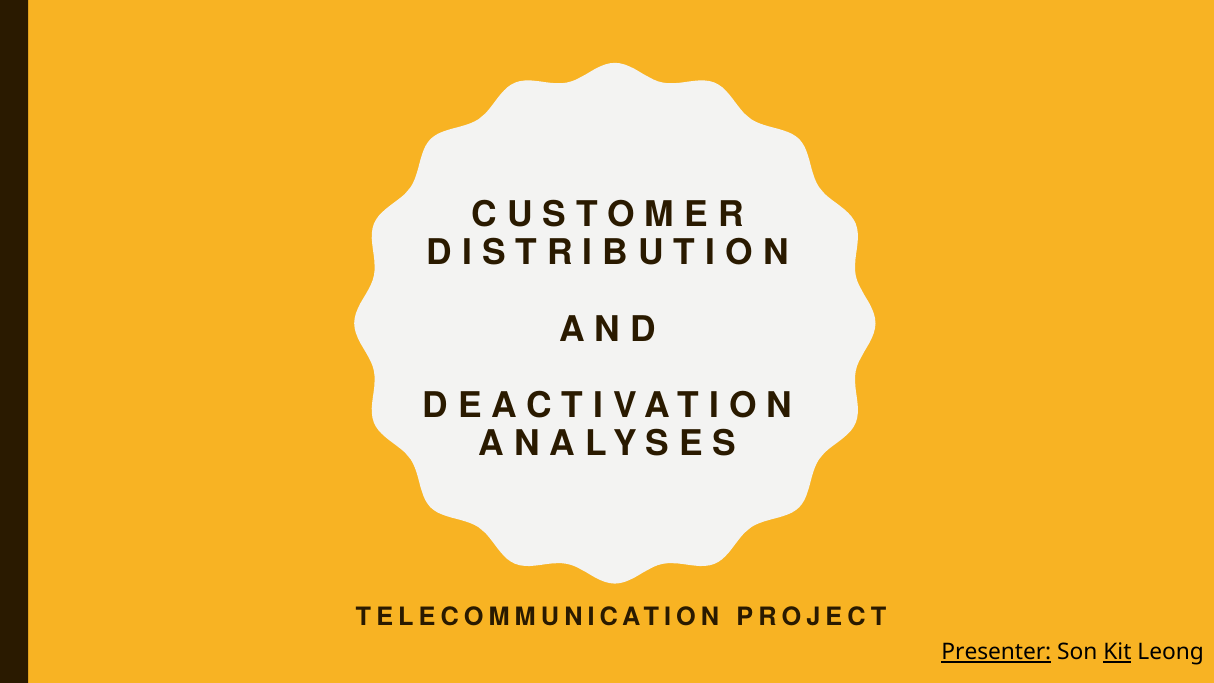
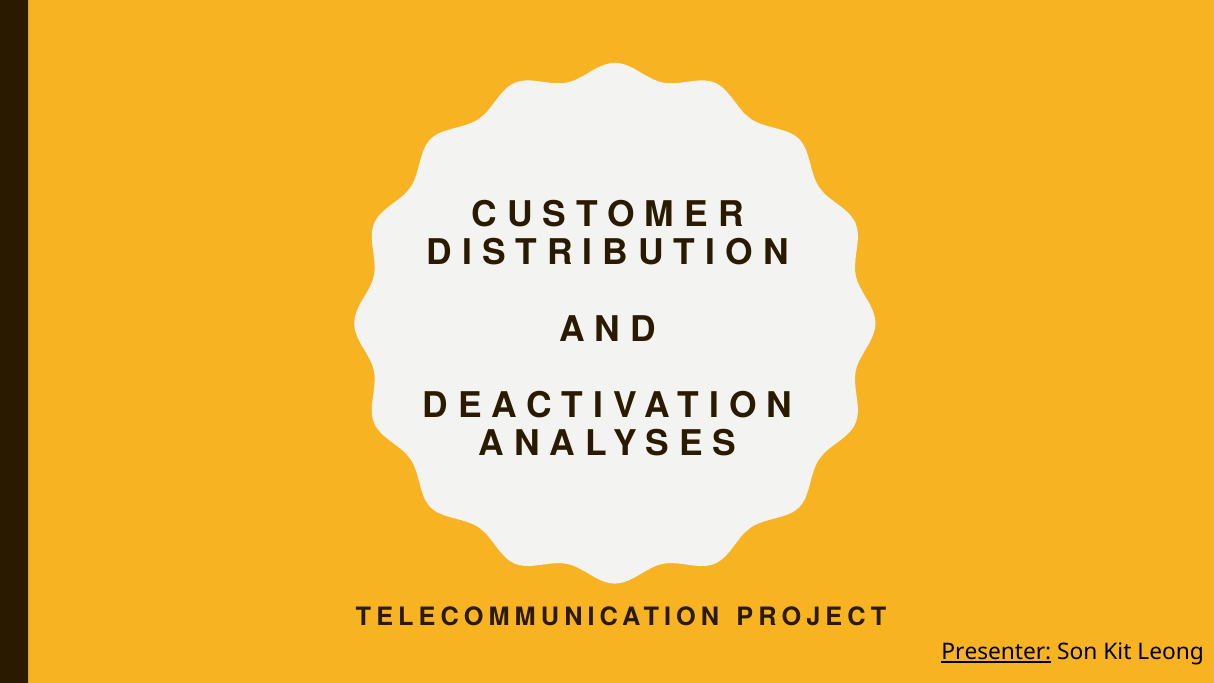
Kit underline: present -> none
